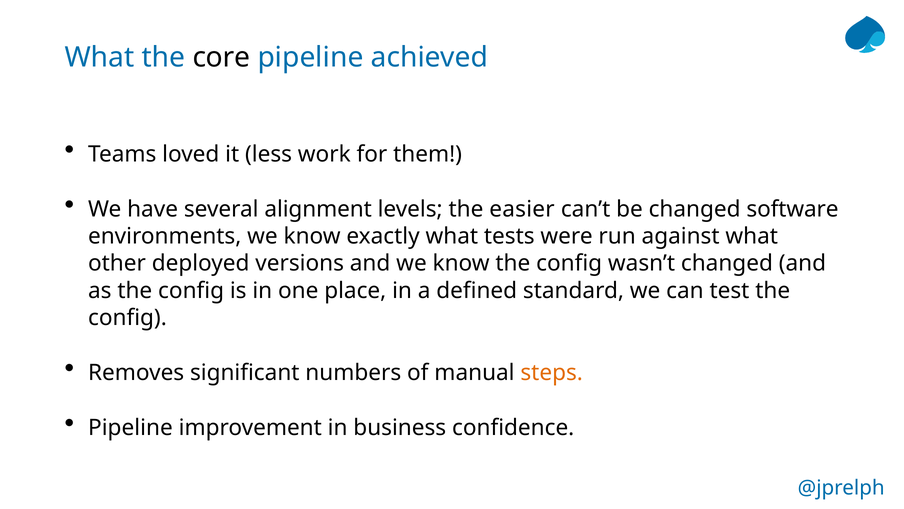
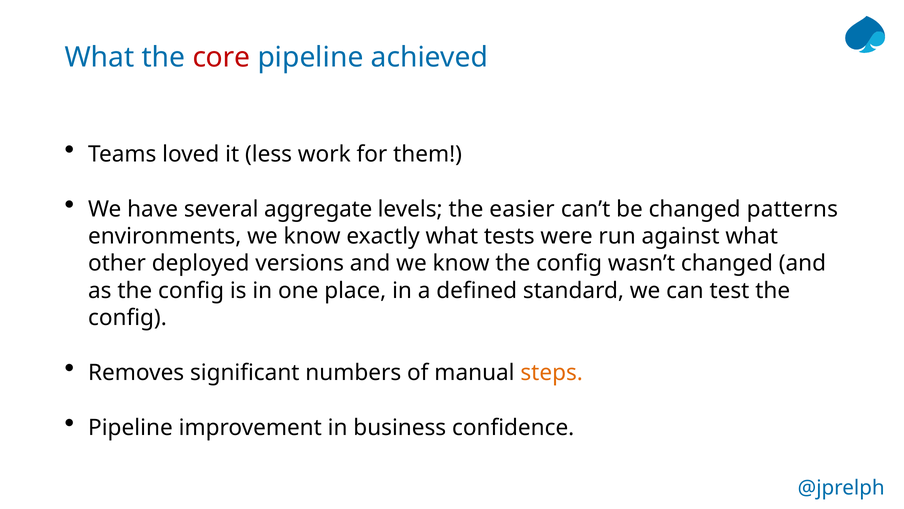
core colour: black -> red
alignment: alignment -> aggregate
software: software -> patterns
